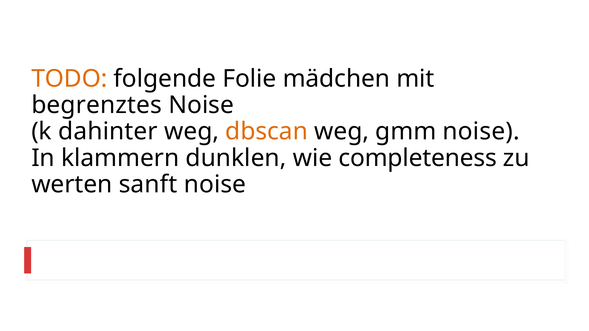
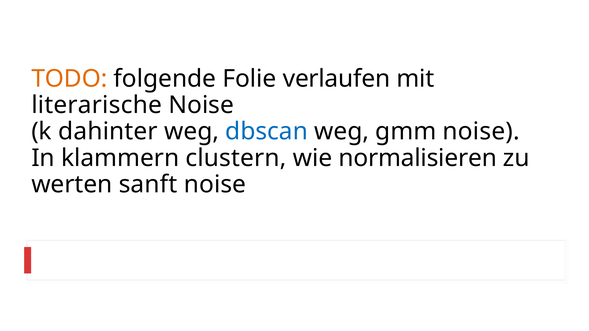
mädchen: mädchen -> verlaufen
begrenztes: begrenztes -> literarische
dbscan colour: orange -> blue
dunklen: dunklen -> clustern
completeness: completeness -> normalisieren
